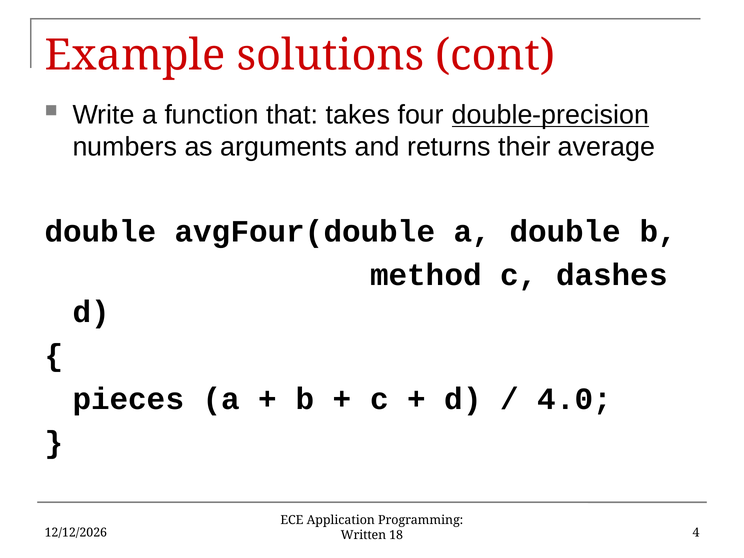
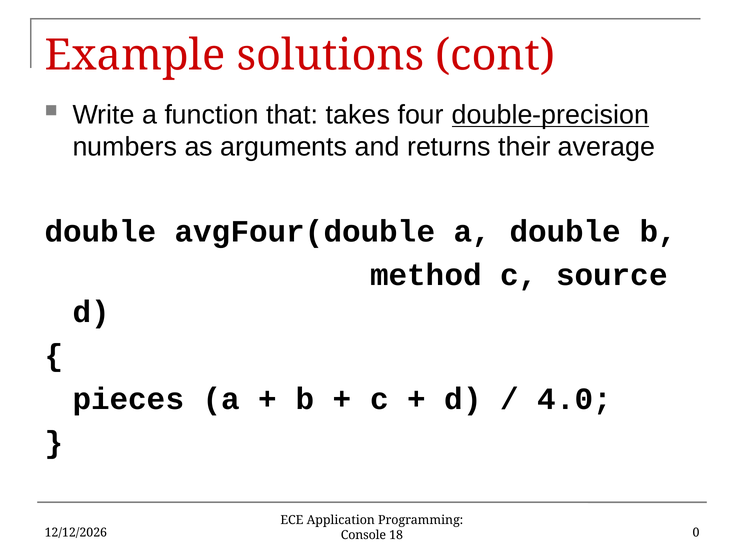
dashes: dashes -> source
Written: Written -> Console
4: 4 -> 0
